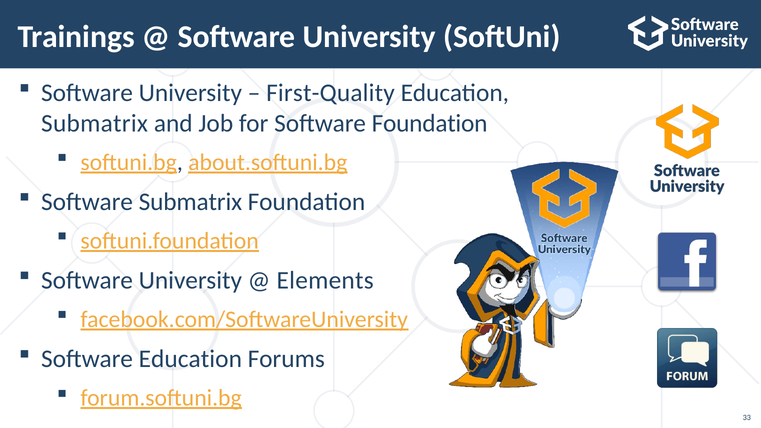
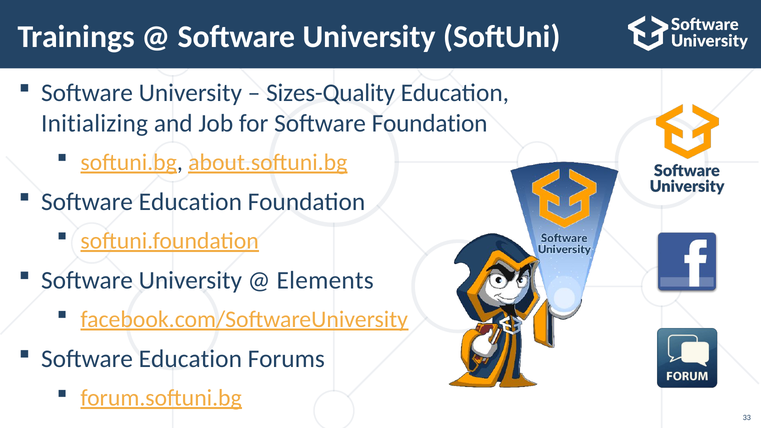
First-Quality: First-Quality -> Sizes-Quality
Submatrix at (95, 123): Submatrix -> Initializing
Submatrix at (190, 202): Submatrix -> Education
